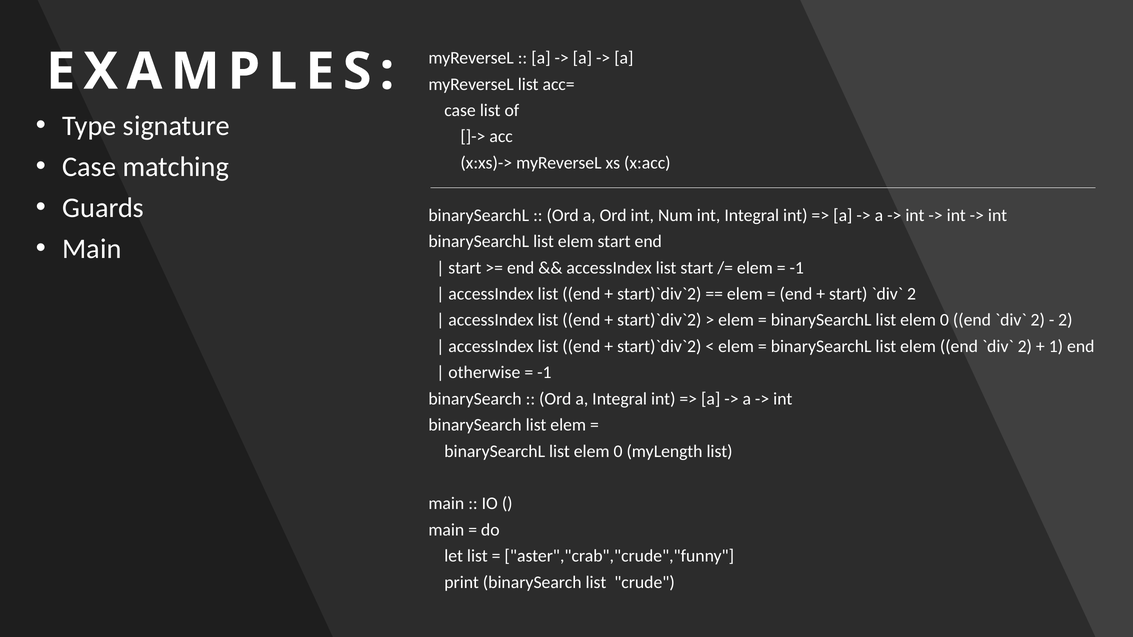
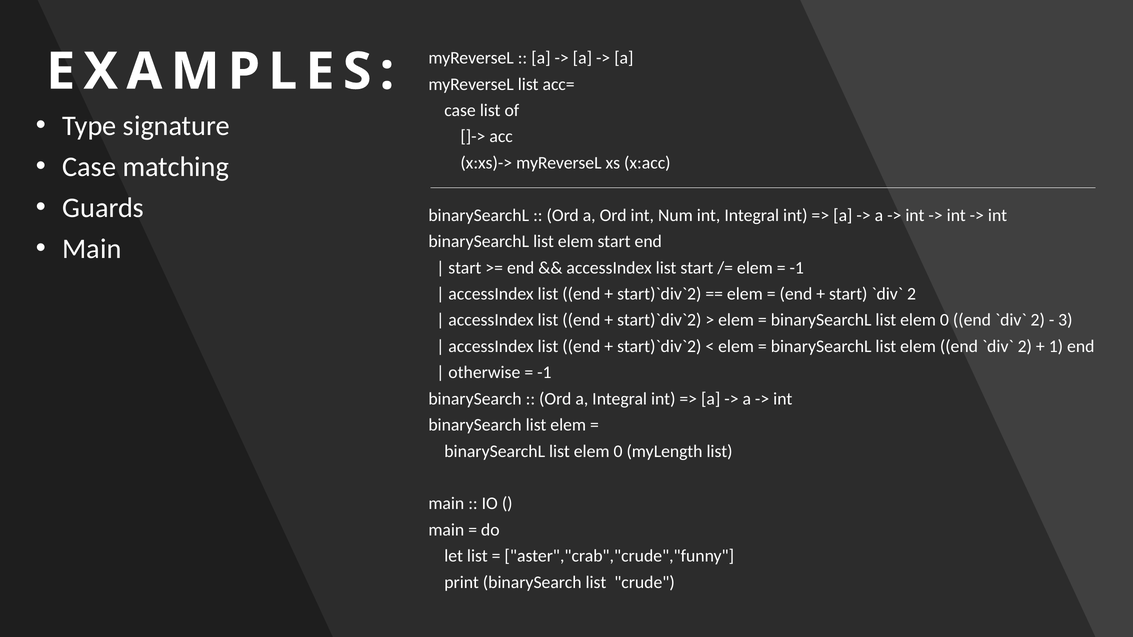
2 at (1065, 320): 2 -> 3
